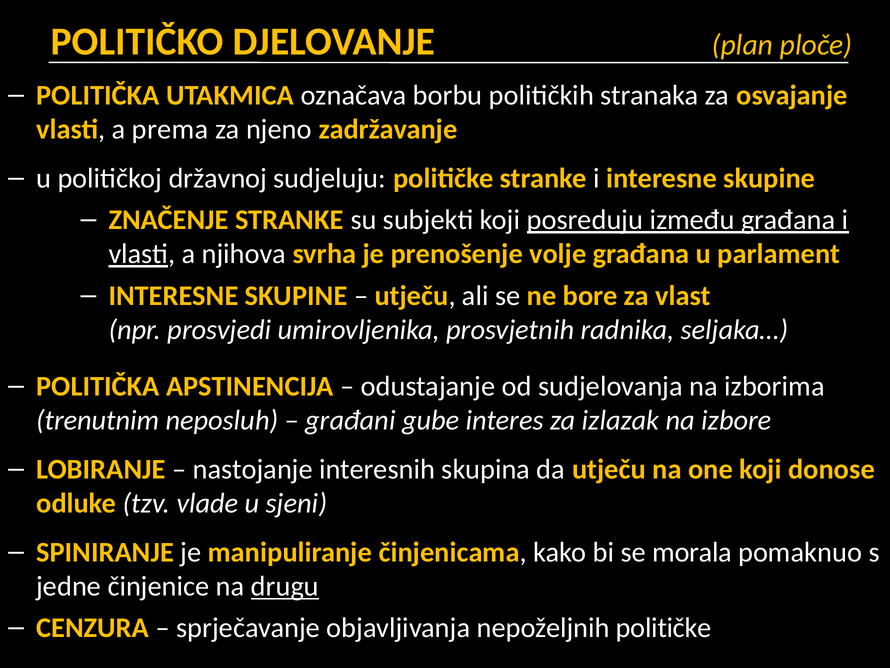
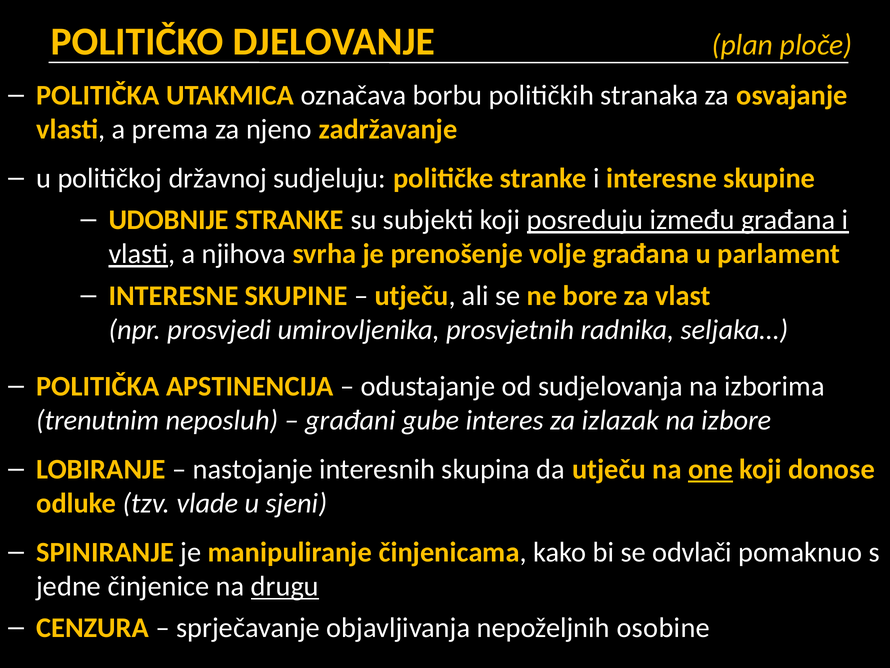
ZNAČENJE: ZNAČENJE -> UDOBNIJE
one underline: none -> present
morala: morala -> odvlači
nepoželjnih političke: političke -> osobine
